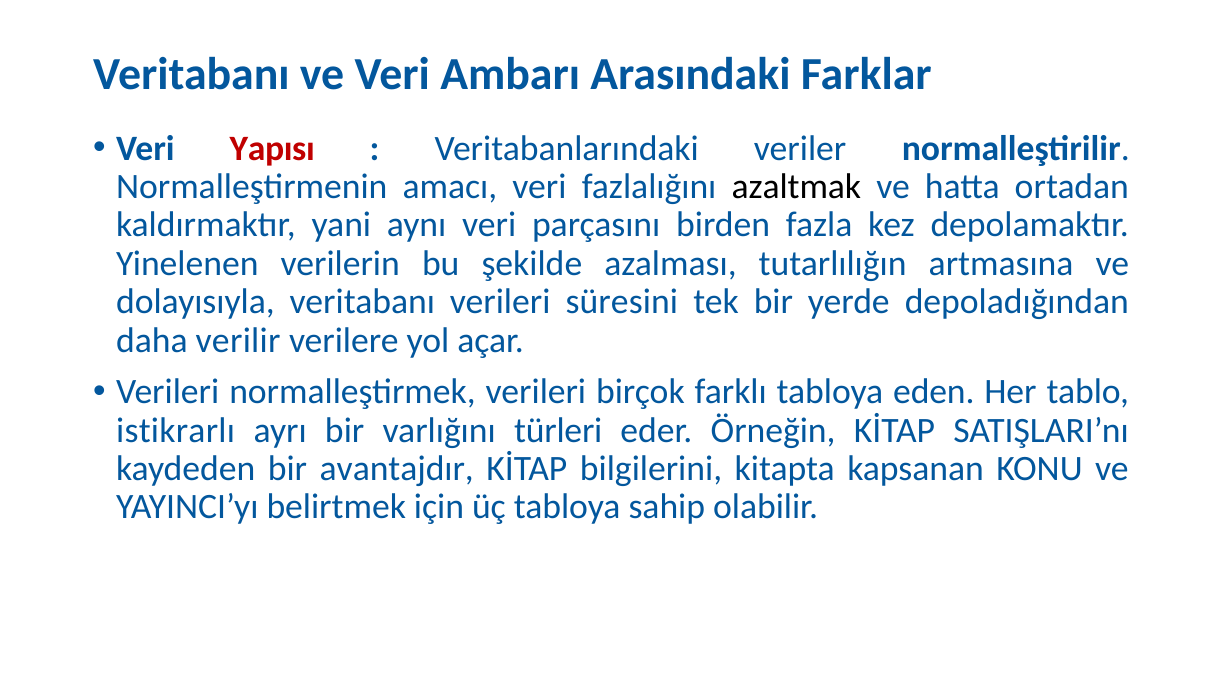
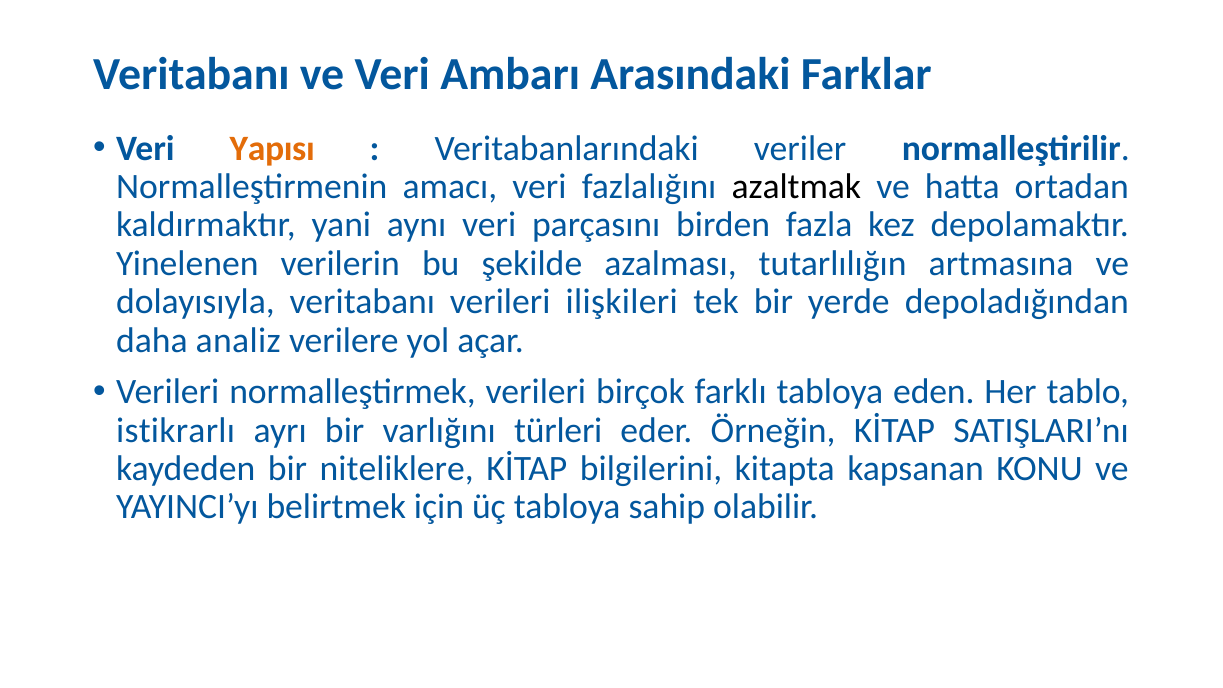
Yapısı colour: red -> orange
süresini: süresini -> ilişkileri
verilir: verilir -> analiz
avantajdır: avantajdır -> niteliklere
